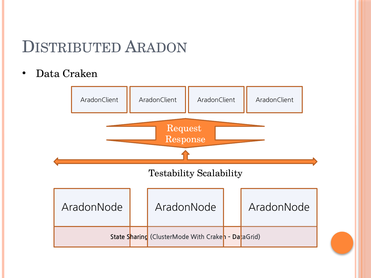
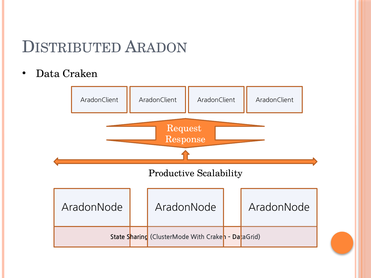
Testability: Testability -> Productive
